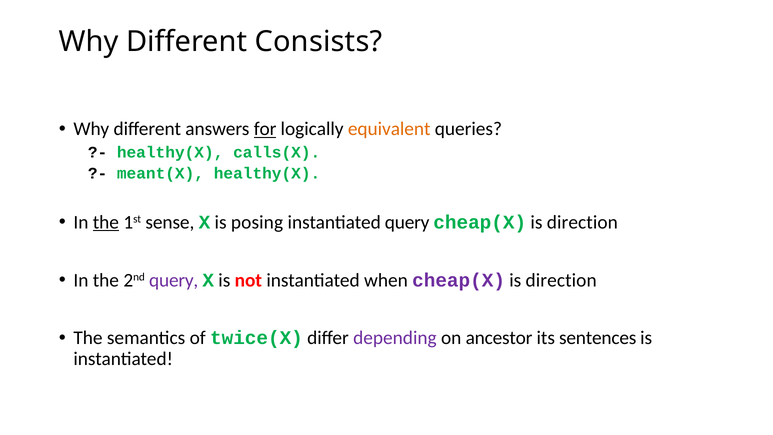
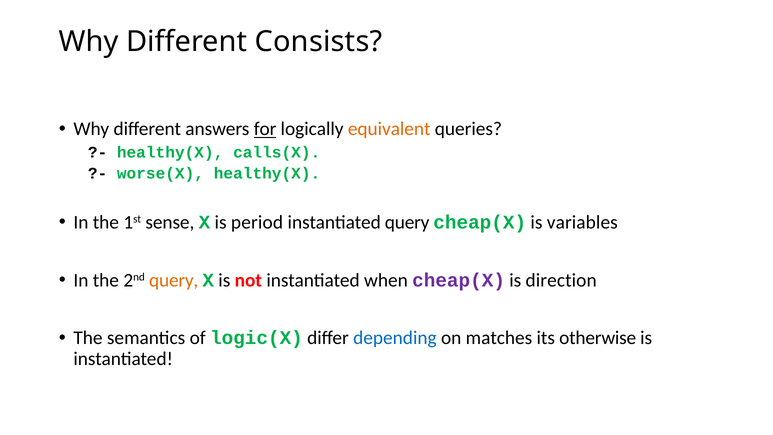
meant(X: meant(X -> worse(X
the at (106, 222) underline: present -> none
posing: posing -> period
direction at (582, 222): direction -> variables
query at (174, 280) colour: purple -> orange
twice(X: twice(X -> logic(X
depending colour: purple -> blue
ancestor: ancestor -> matches
sentences: sentences -> otherwise
